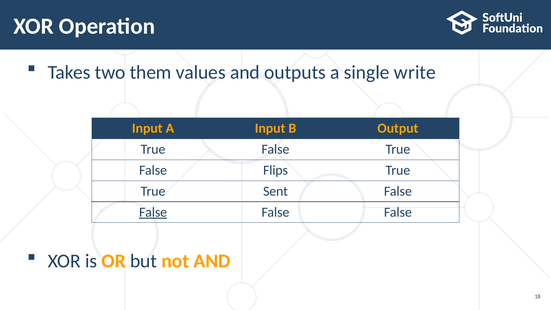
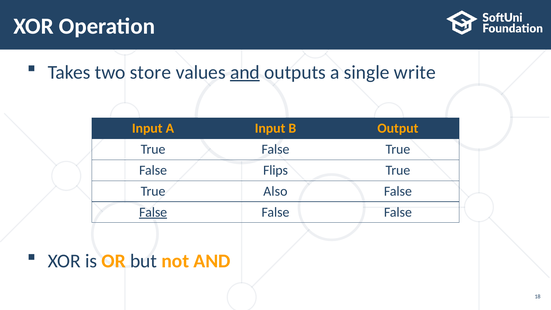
them: them -> store
and at (245, 72) underline: none -> present
Sent: Sent -> Also
